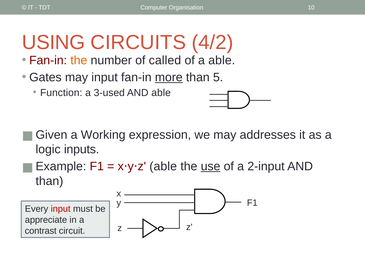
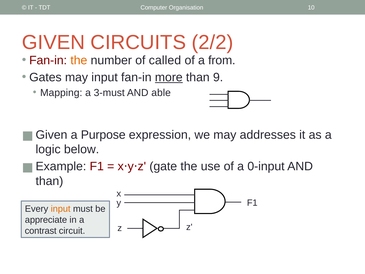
USING: USING -> GIVEN
4/2: 4/2 -> 2/2
a able: able -> from
5: 5 -> 9
Function: Function -> Mapping
3-used: 3-used -> 3-must
Working: Working -> Purpose
inputs: inputs -> below
able at (163, 166): able -> gate
use underline: present -> none
2-input: 2-input -> 0-input
input at (61, 209) colour: red -> orange
